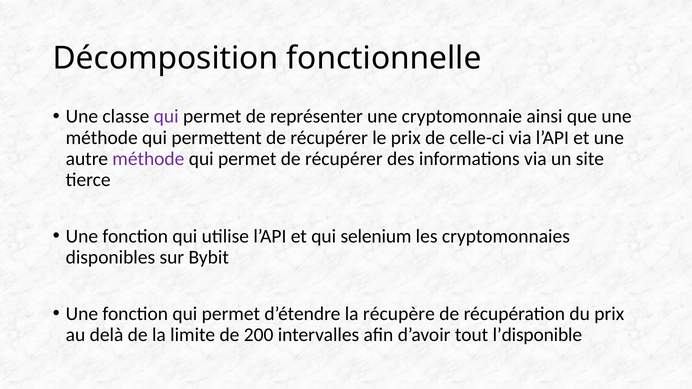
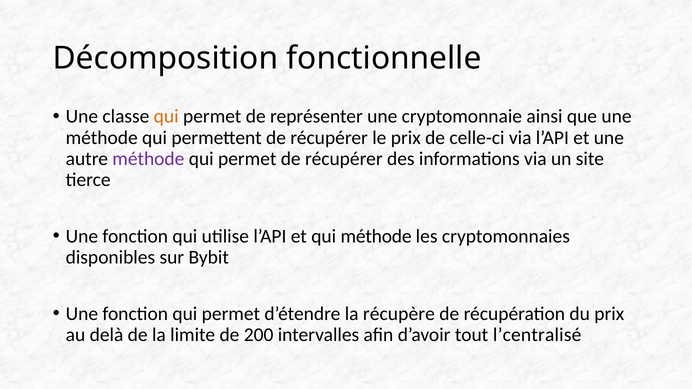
qui at (166, 117) colour: purple -> orange
qui selenium: selenium -> méthode
l’disponible: l’disponible -> l’centralisé
